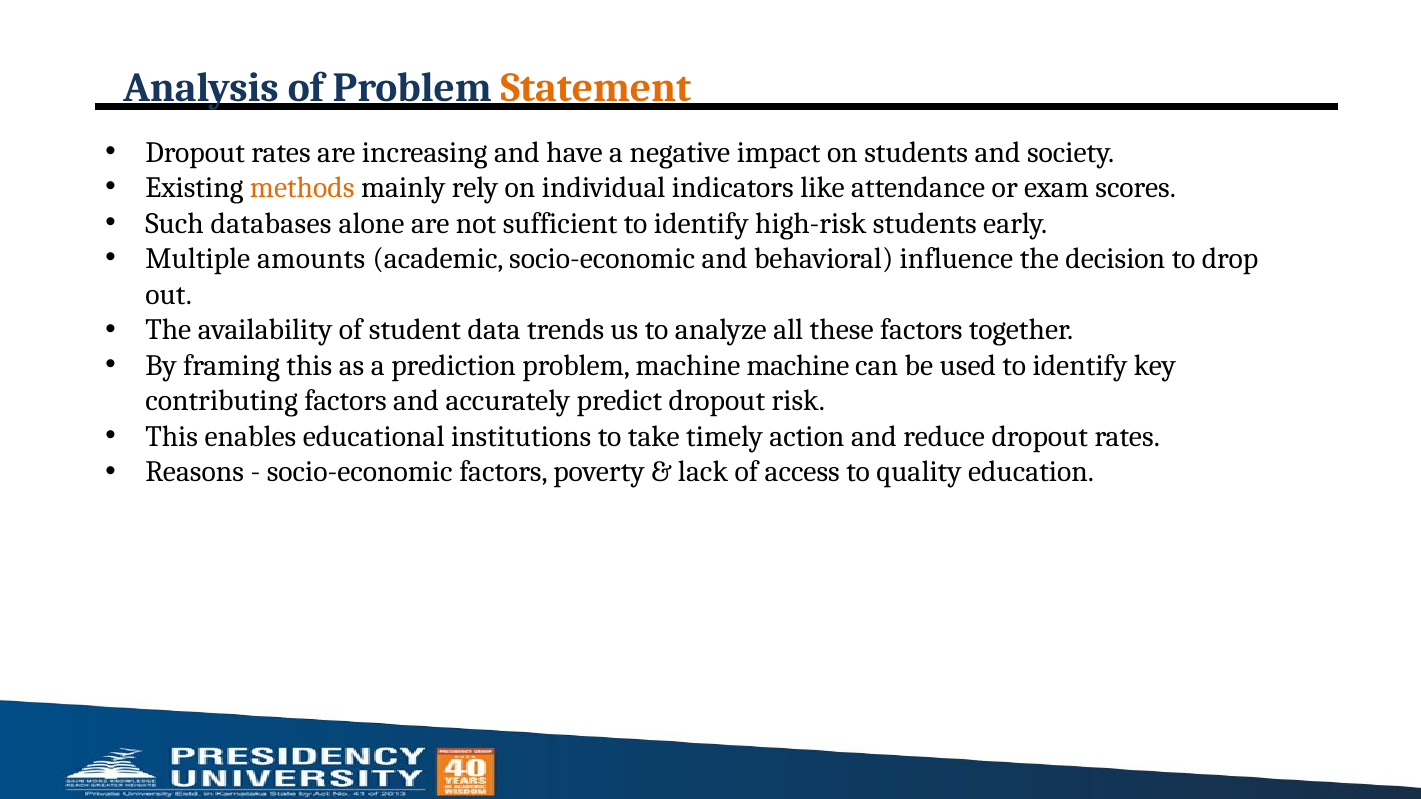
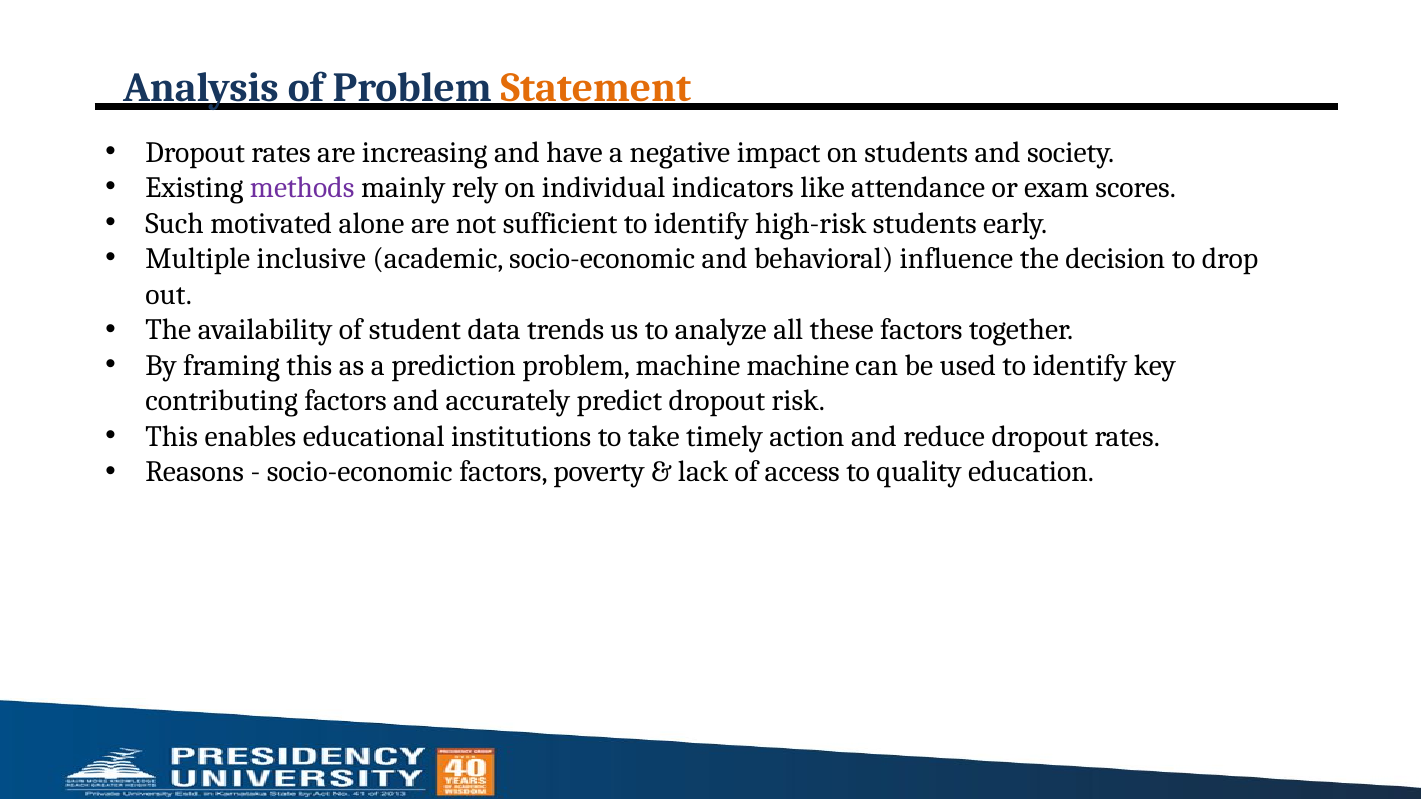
methods colour: orange -> purple
databases: databases -> motivated
amounts: amounts -> inclusive
